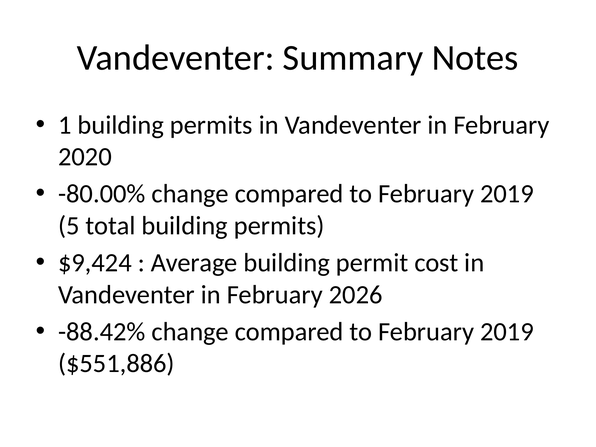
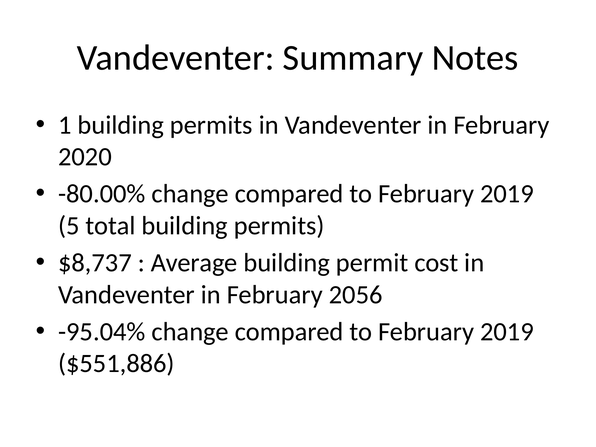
$9,424: $9,424 -> $8,737
2026: 2026 -> 2056
-88.42%: -88.42% -> -95.04%
